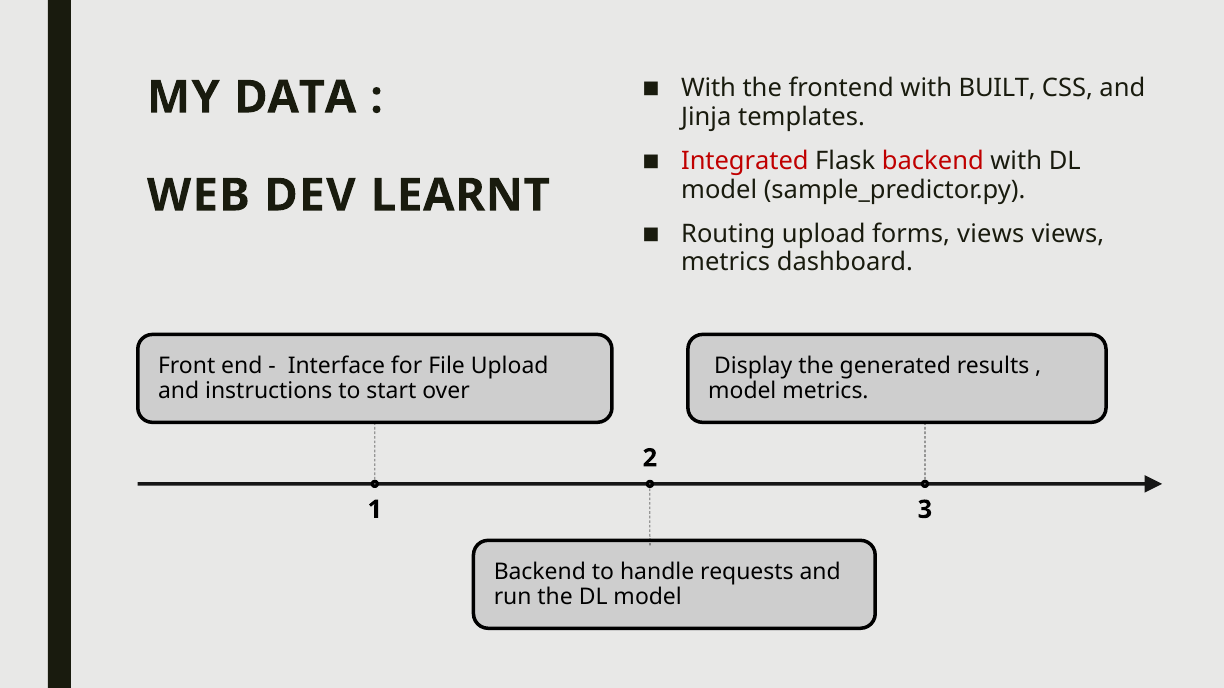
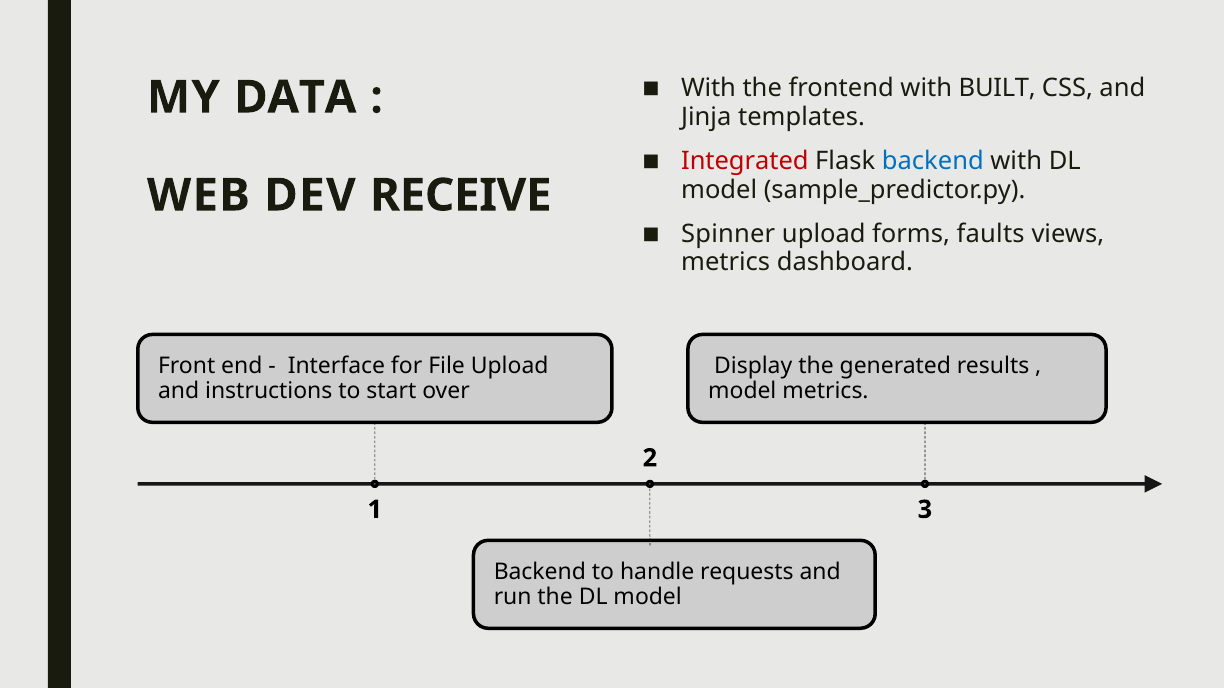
backend at (933, 161) colour: red -> blue
LEARNT: LEARNT -> RECEIVE
Routing: Routing -> Spinner
forms views: views -> faults
